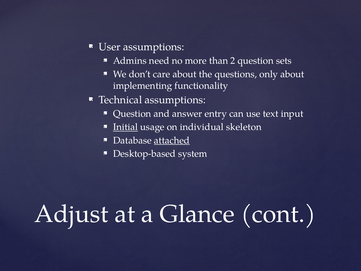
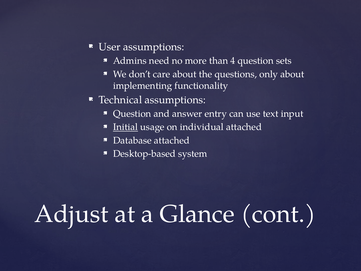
2: 2 -> 4
individual skeleton: skeleton -> attached
attached at (172, 140) underline: present -> none
